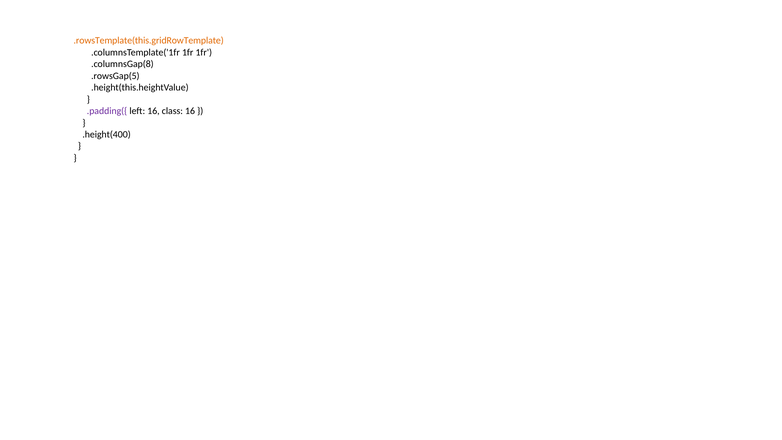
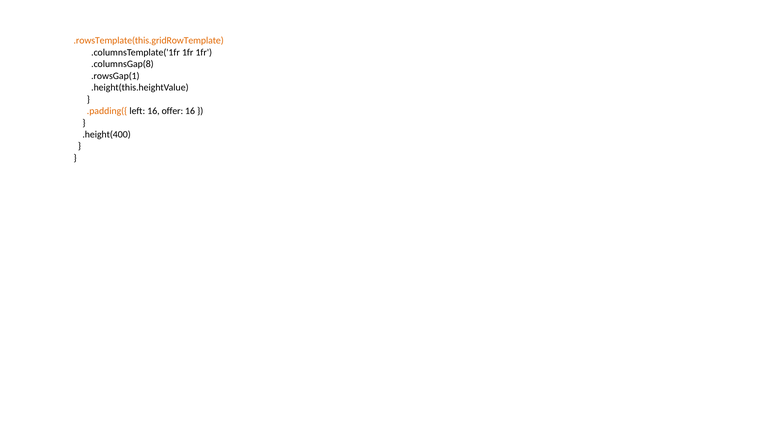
.rowsGap(5: .rowsGap(5 -> .rowsGap(1
.padding({ colour: purple -> orange
class: class -> offer
